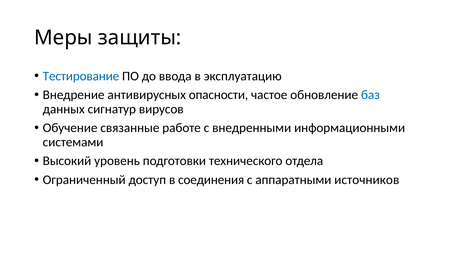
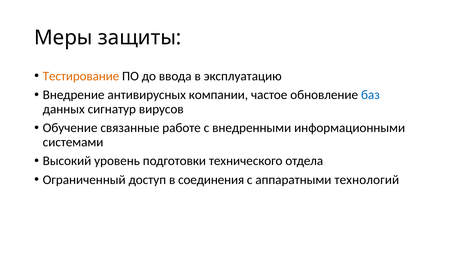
Тестирование colour: blue -> orange
опасности: опасности -> компании
источников: источников -> технологий
